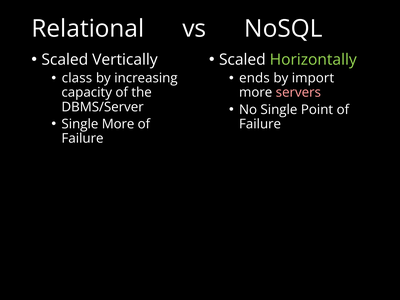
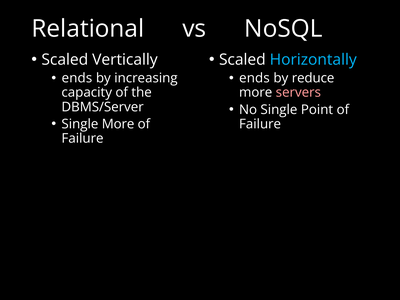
Horizontally colour: light green -> light blue
class at (77, 78): class -> ends
import: import -> reduce
